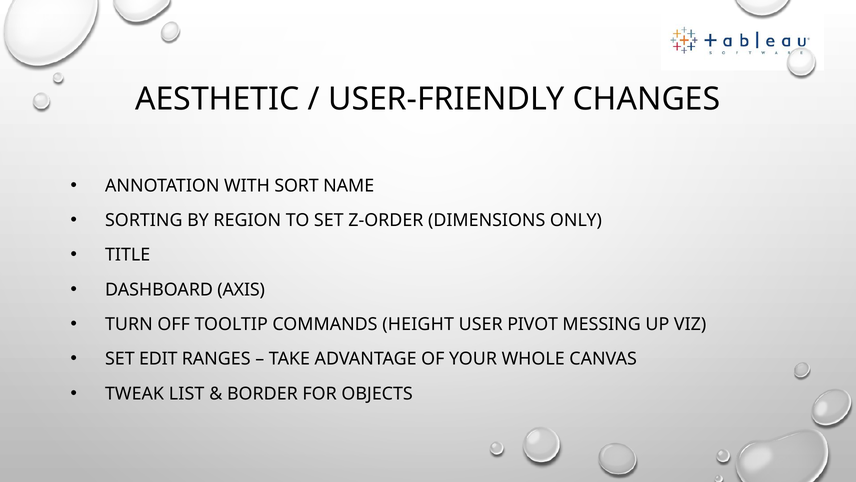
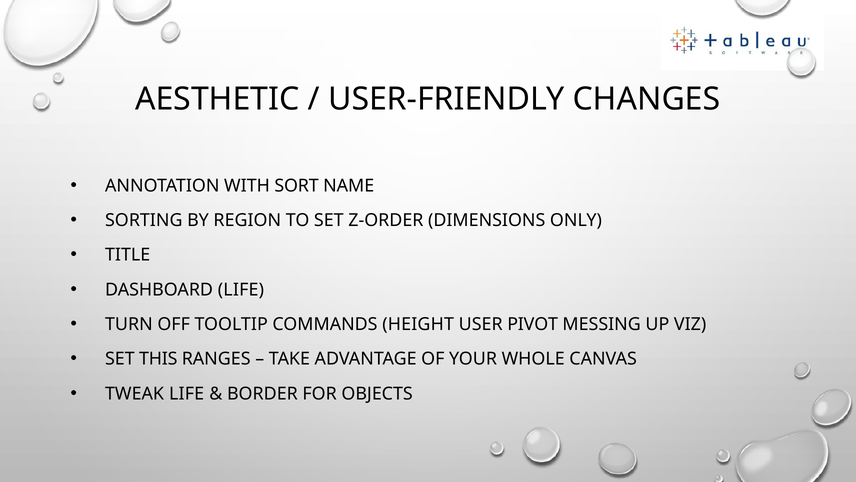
DASHBOARD AXIS: AXIS -> LIFE
EDIT: EDIT -> THIS
TWEAK LIST: LIST -> LIFE
